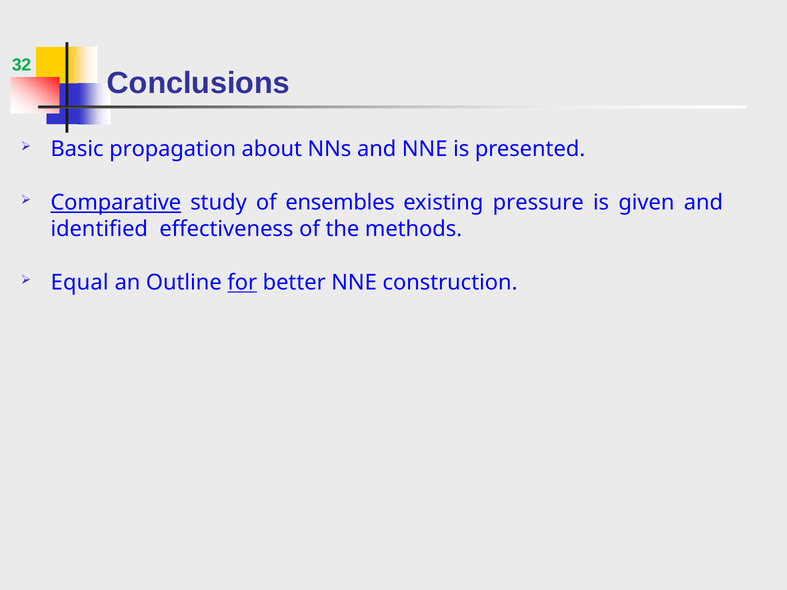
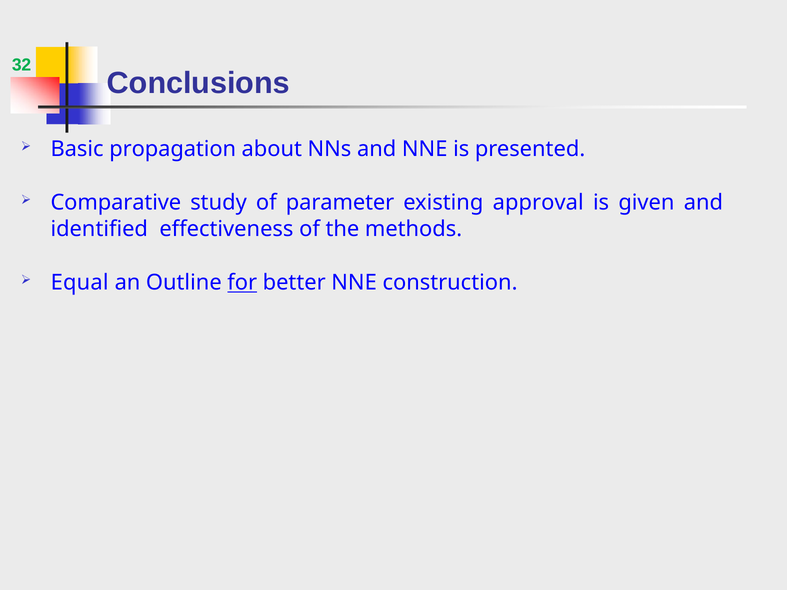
Comparative underline: present -> none
ensembles: ensembles -> parameter
pressure: pressure -> approval
